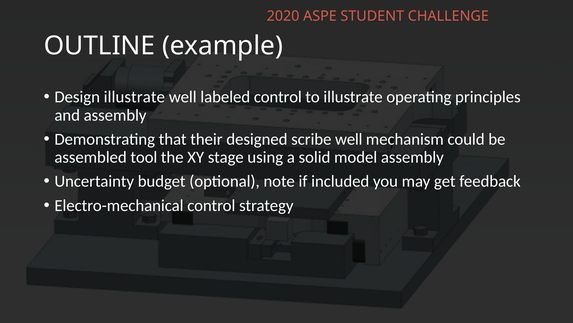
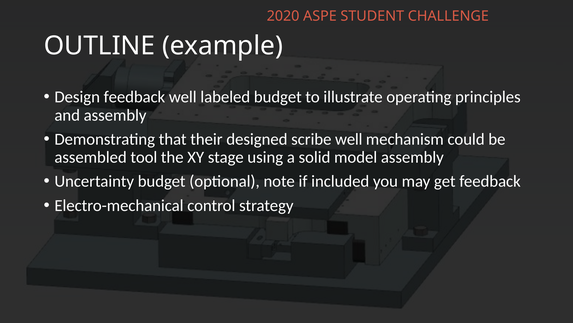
Design illustrate: illustrate -> feedback
labeled control: control -> budget
